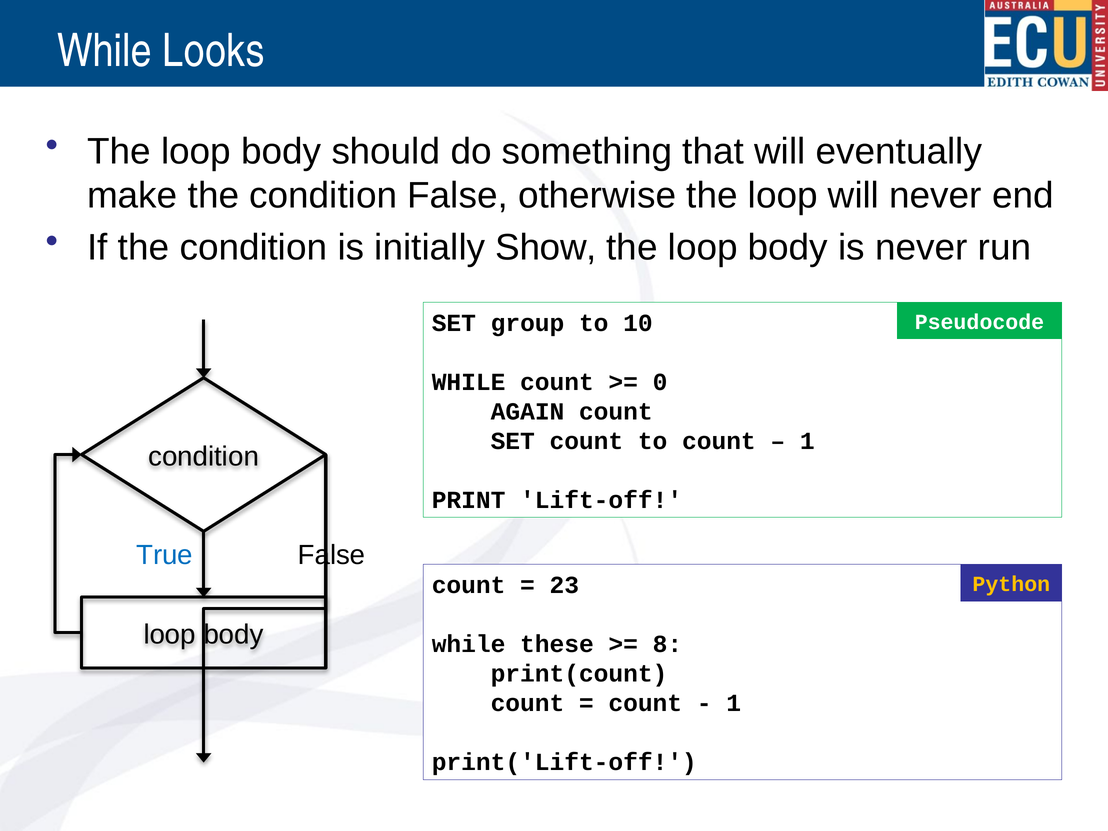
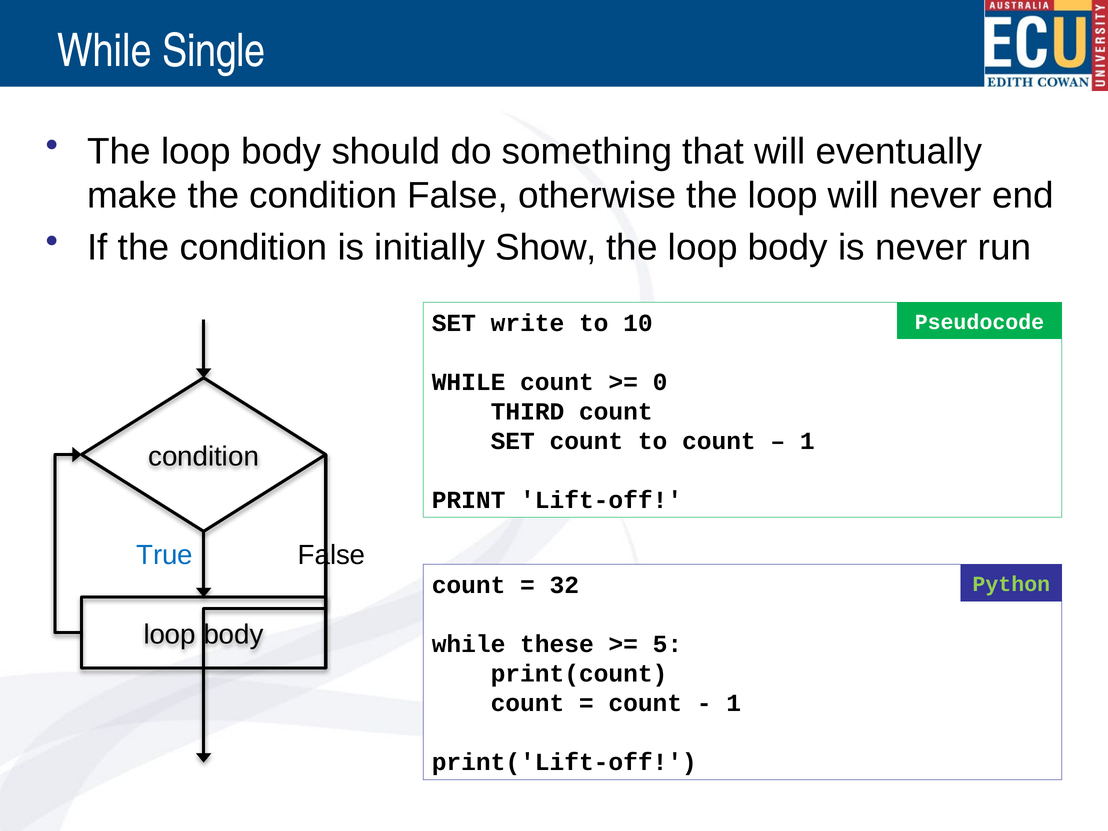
Looks: Looks -> Single
group: group -> write
AGAIN: AGAIN -> THIRD
23: 23 -> 32
Python colour: yellow -> light green
8: 8 -> 5
